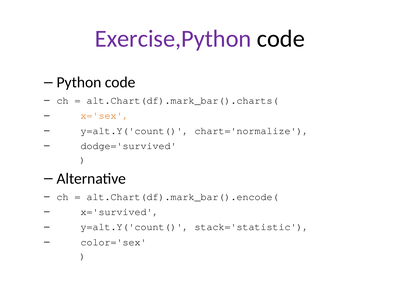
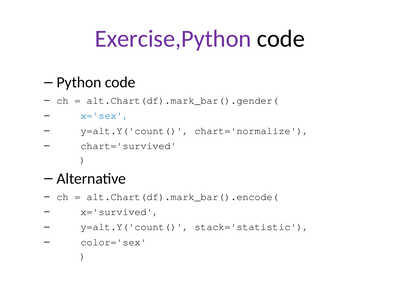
alt.Chart(df).mark_bar().charts(: alt.Chart(df).mark_bar().charts( -> alt.Chart(df).mark_bar().gender(
x='sex colour: orange -> blue
dodge='survived: dodge='survived -> chart='survived
